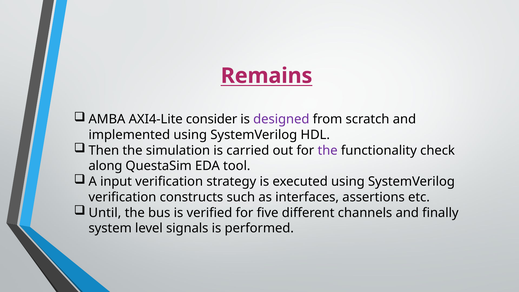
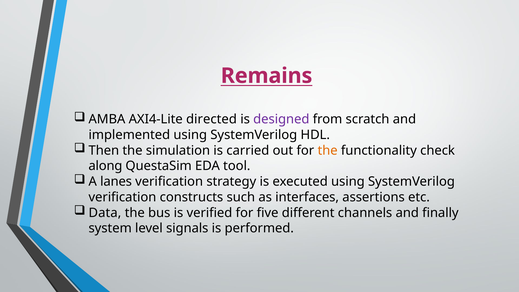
consider: consider -> directed
the at (328, 150) colour: purple -> orange
input: input -> lanes
Until: Until -> Data
